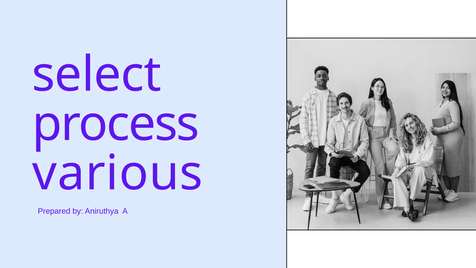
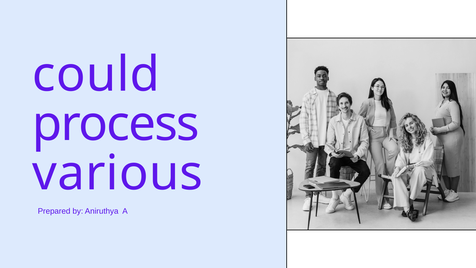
select: select -> could
